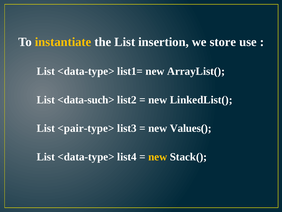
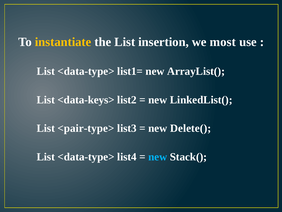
store: store -> most
<data-such>: <data-such> -> <data-keys>
Values(: Values( -> Delete(
new at (158, 156) colour: yellow -> light blue
